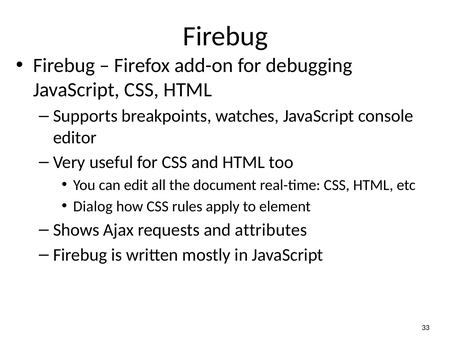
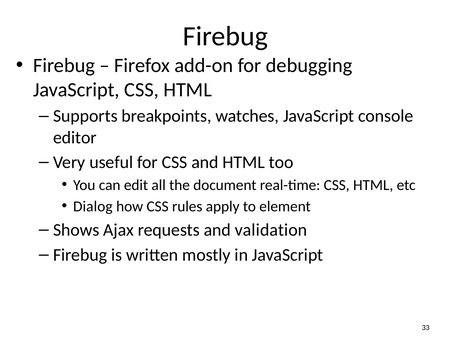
attributes: attributes -> validation
